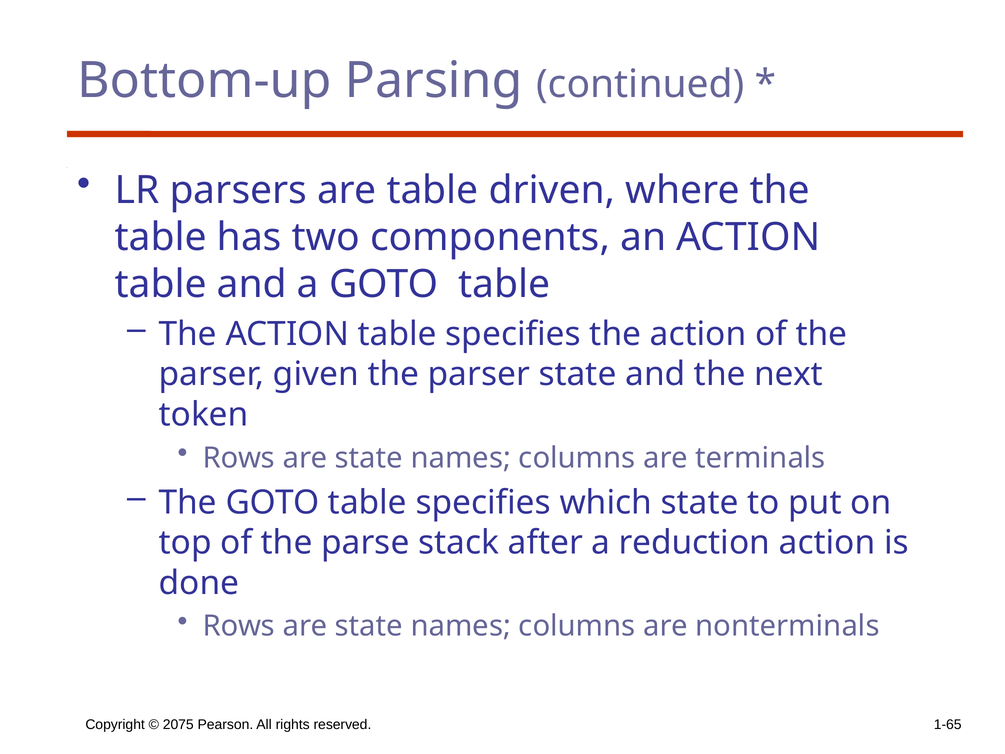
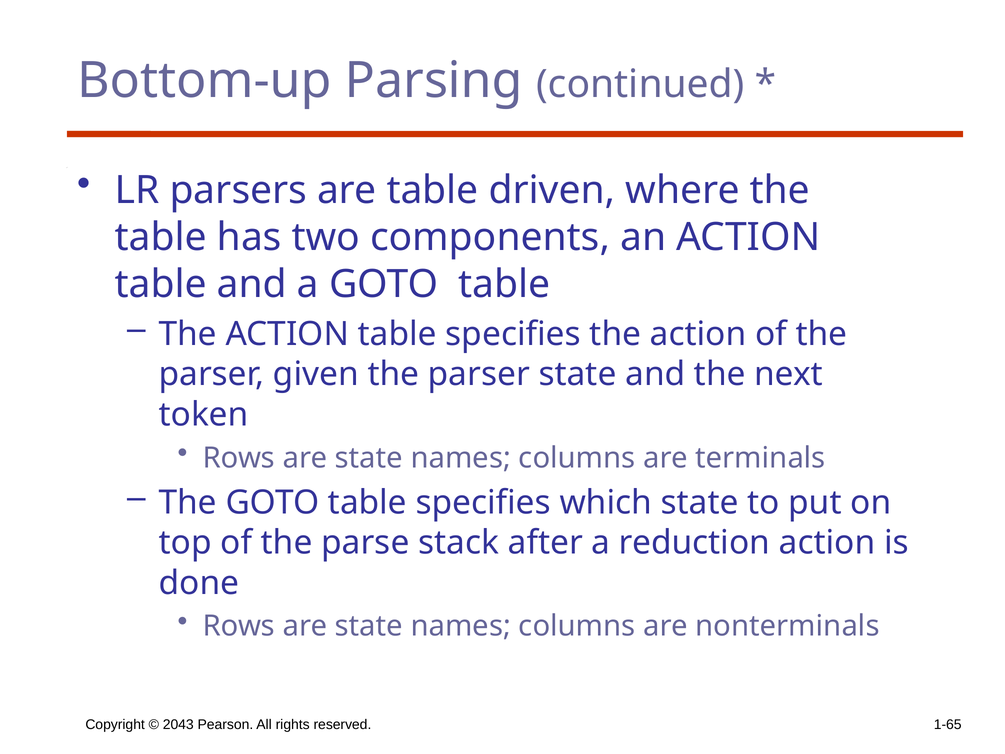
2075: 2075 -> 2043
